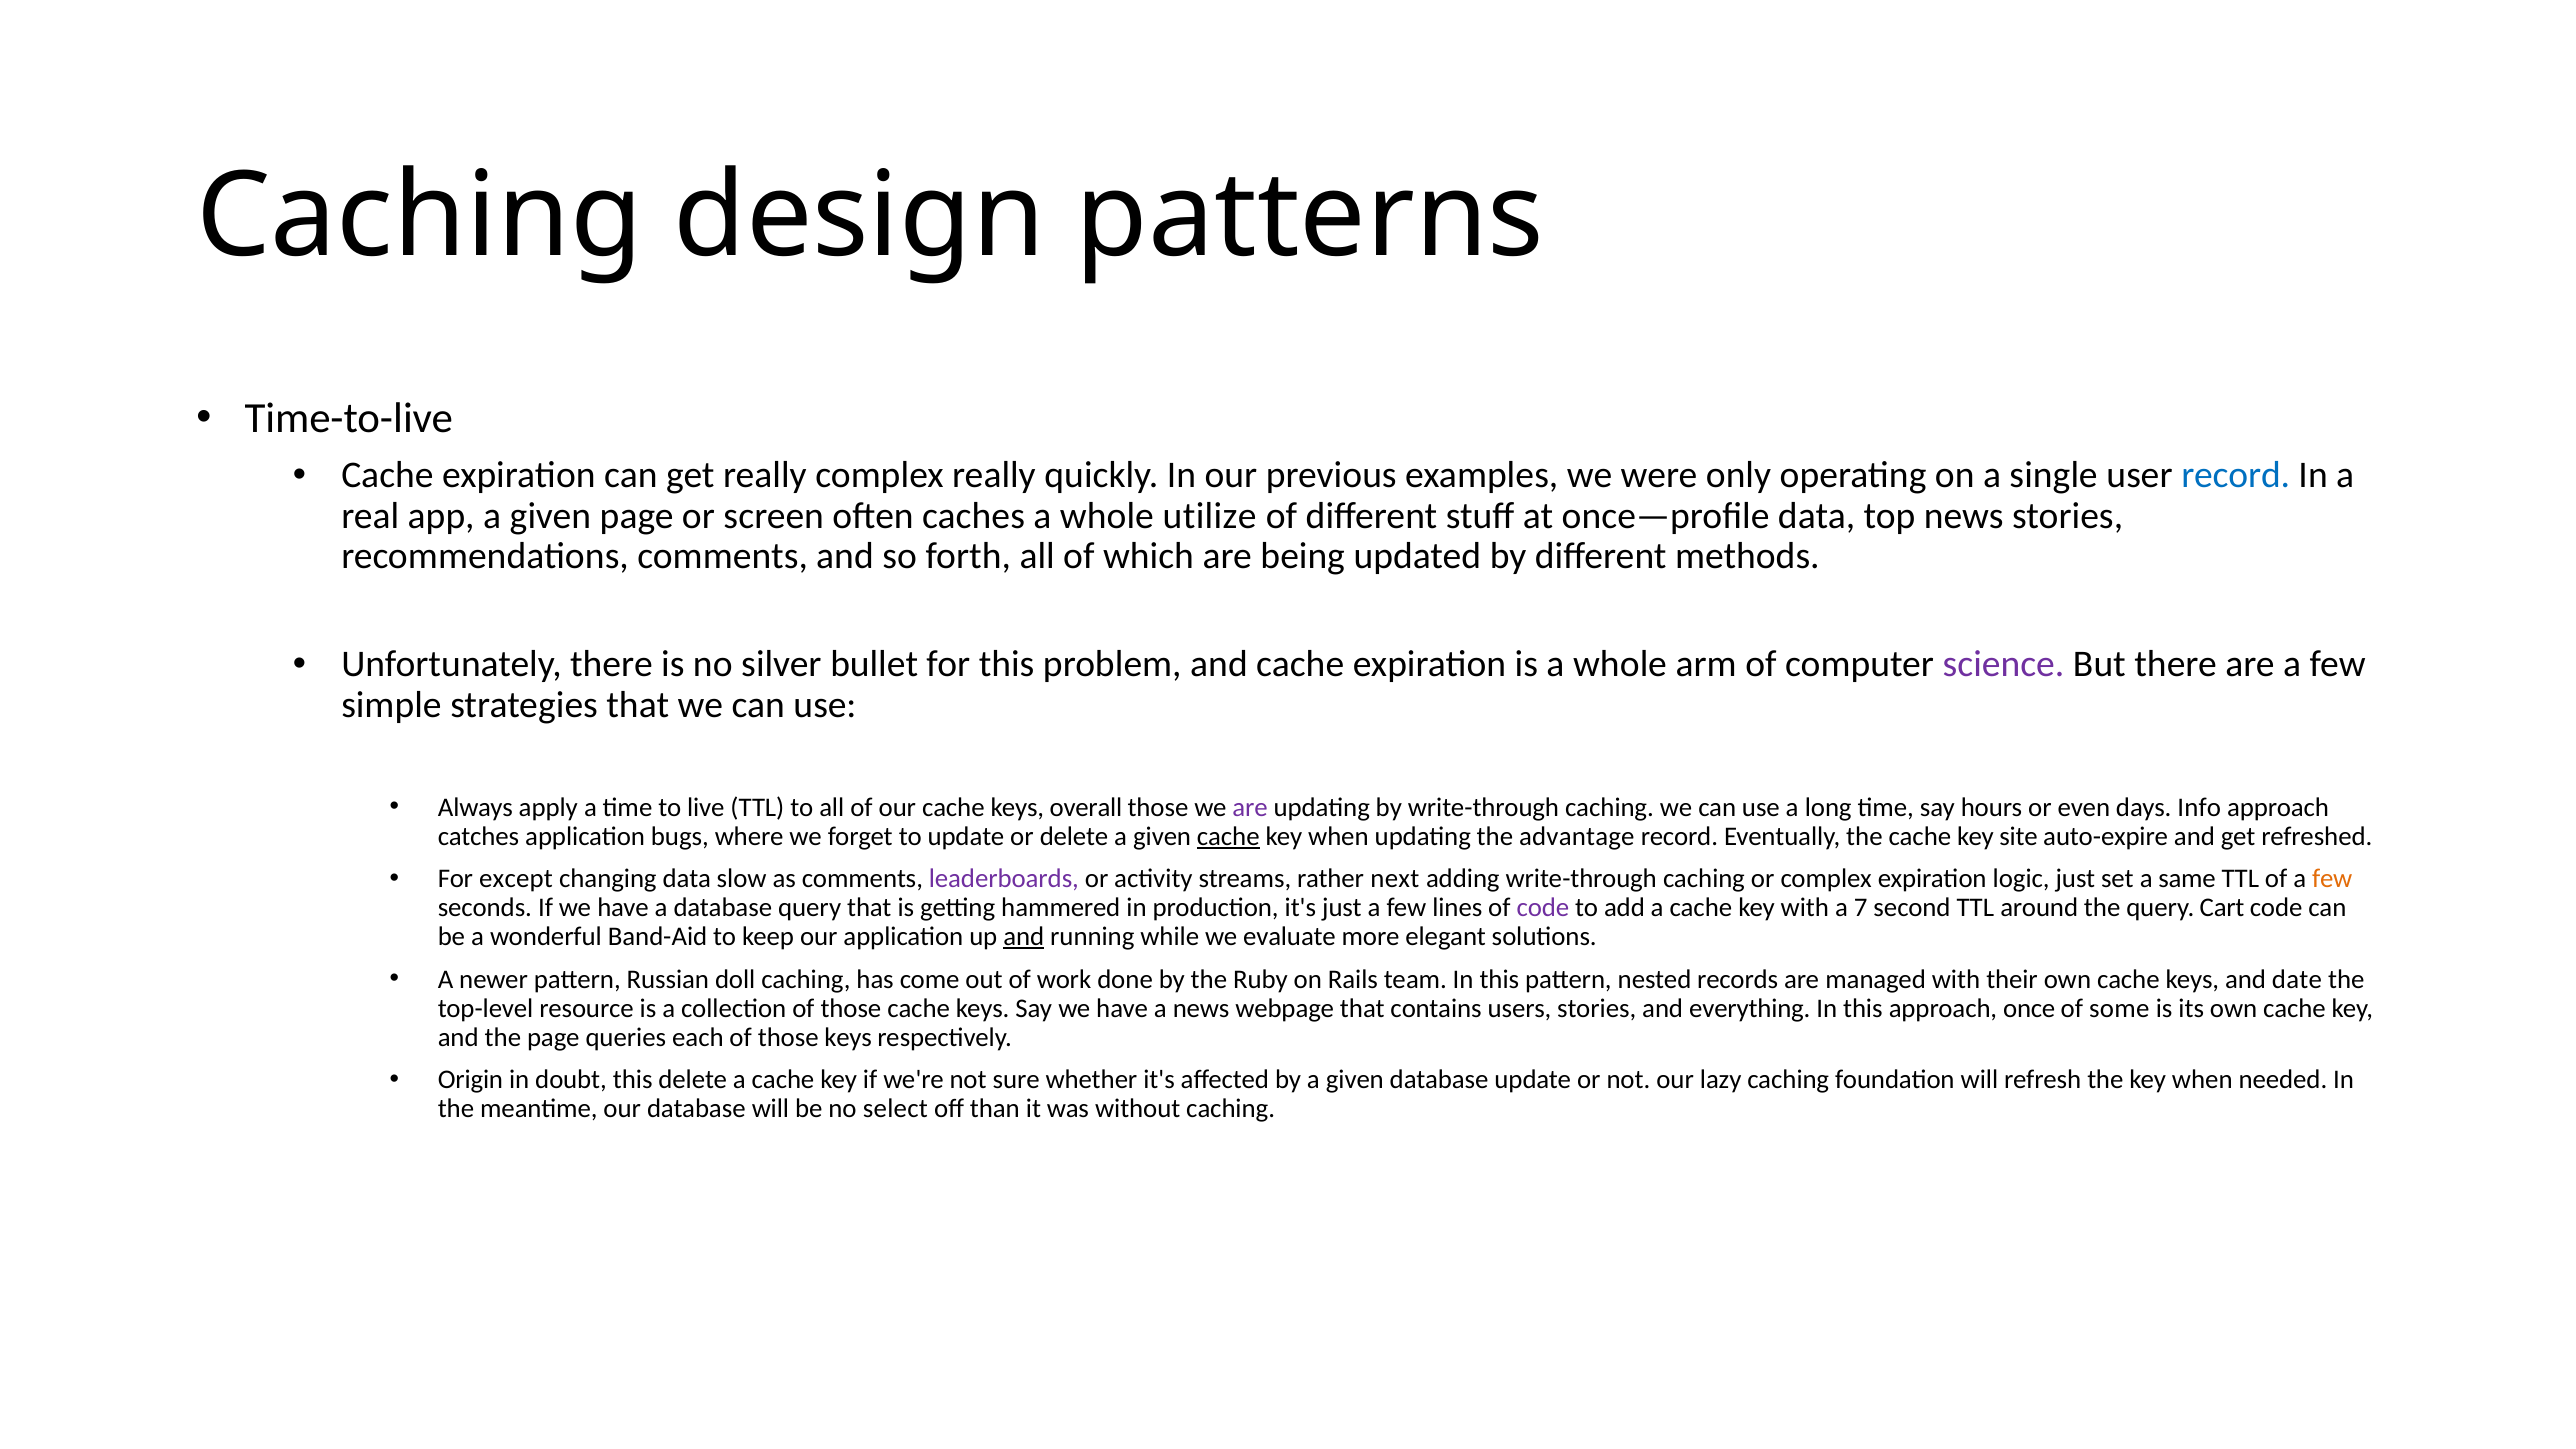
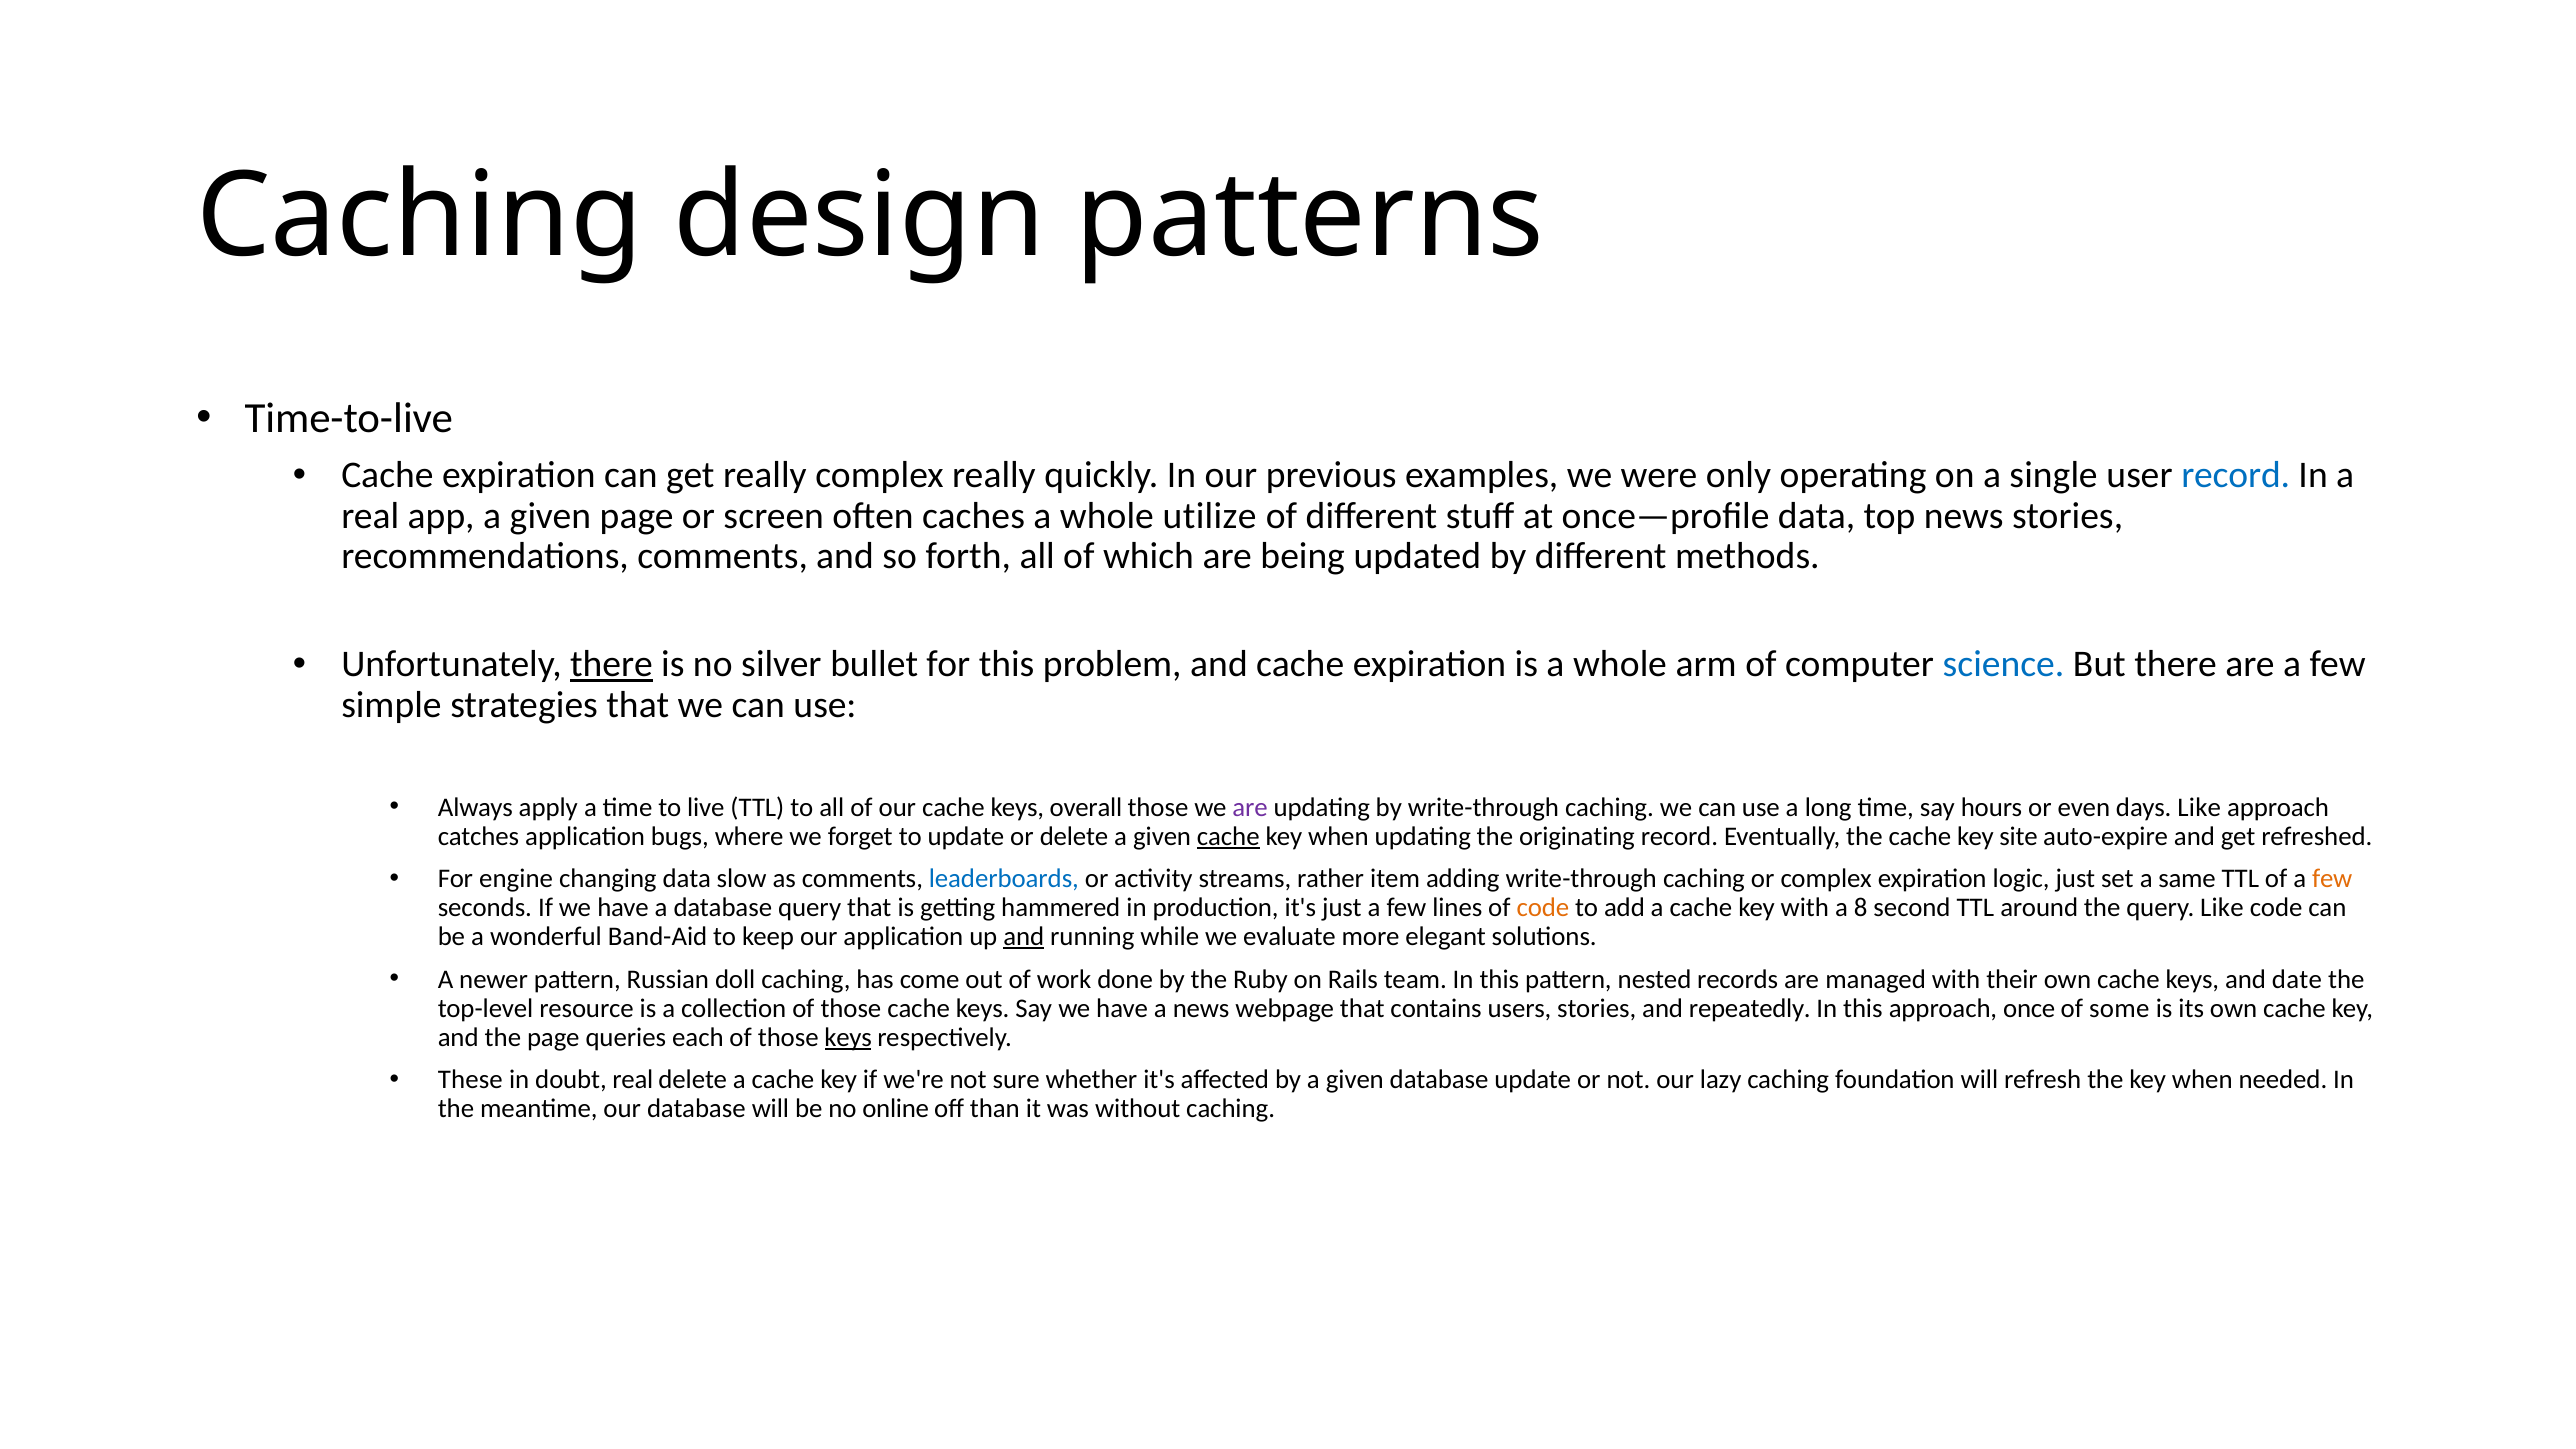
there at (611, 664) underline: none -> present
science colour: purple -> blue
days Info: Info -> Like
advantage: advantage -> originating
except: except -> engine
leaderboards colour: purple -> blue
next: next -> item
code at (1543, 908) colour: purple -> orange
7: 7 -> 8
query Cart: Cart -> Like
everything: everything -> repeatedly
keys at (848, 1037) underline: none -> present
Origin: Origin -> These
doubt this: this -> real
select: select -> online
